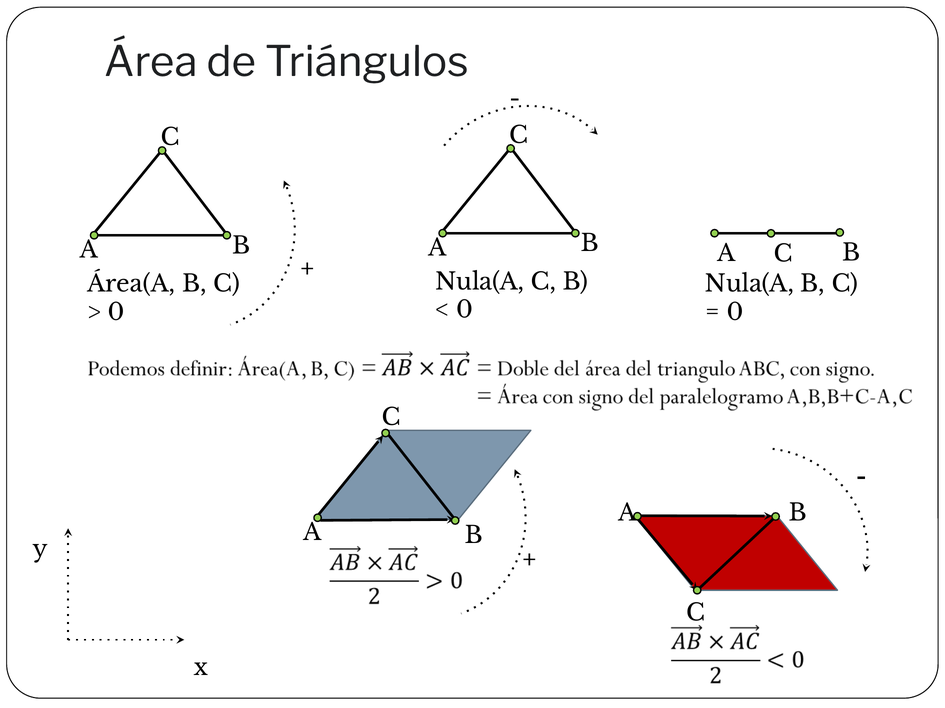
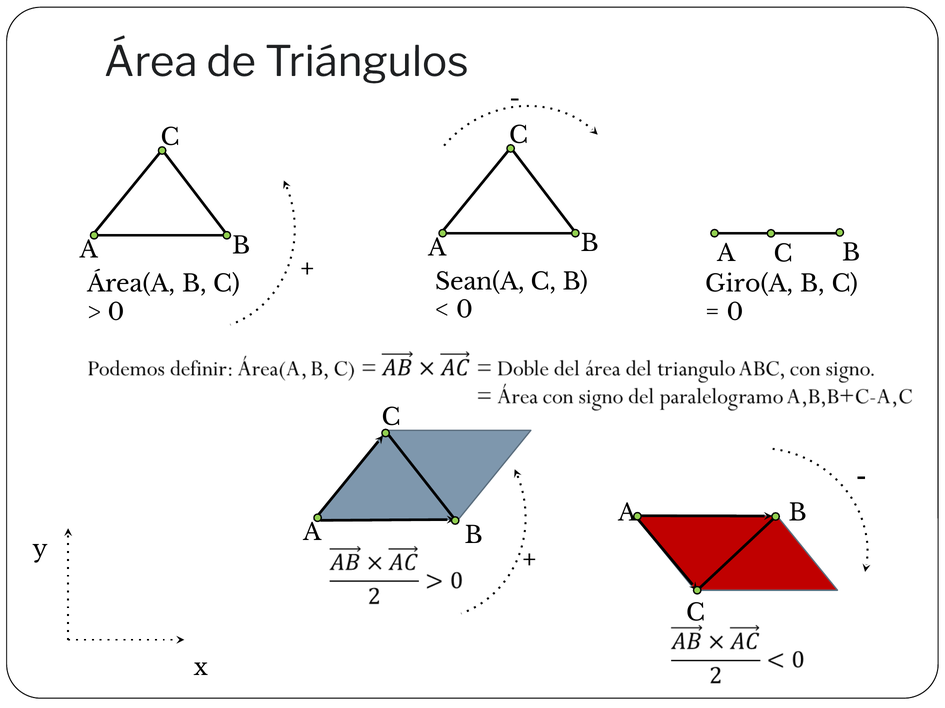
Nula(A at (480, 282): Nula(A -> Sean(A
Nula(A at (749, 284): Nula(A -> Giro(A
